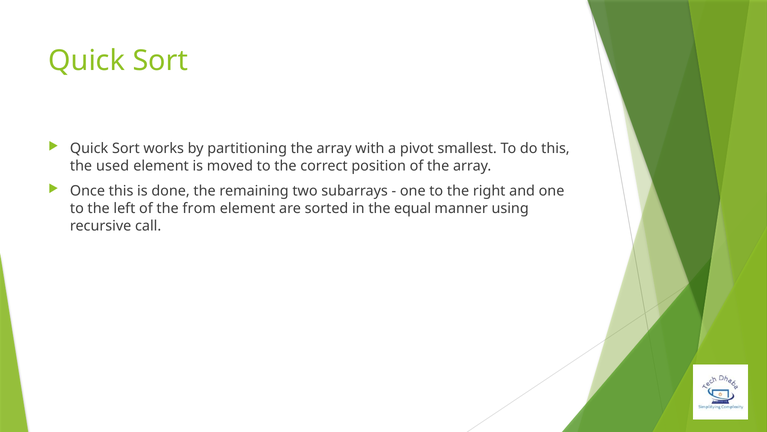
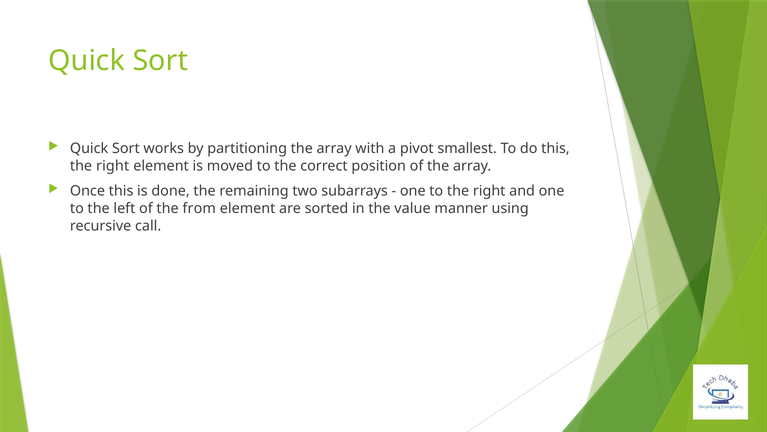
used at (113, 166): used -> right
equal: equal -> value
